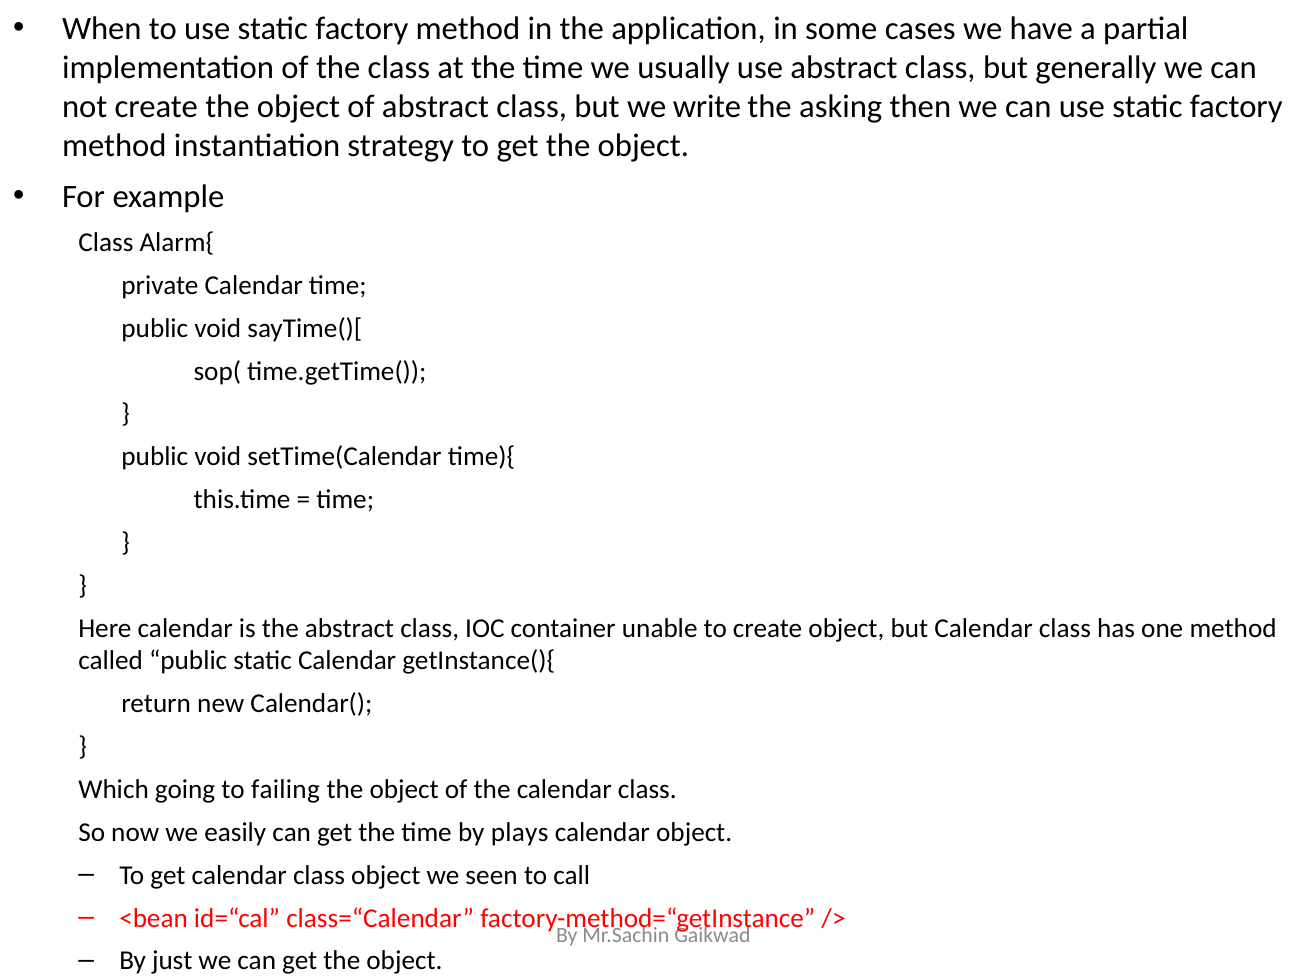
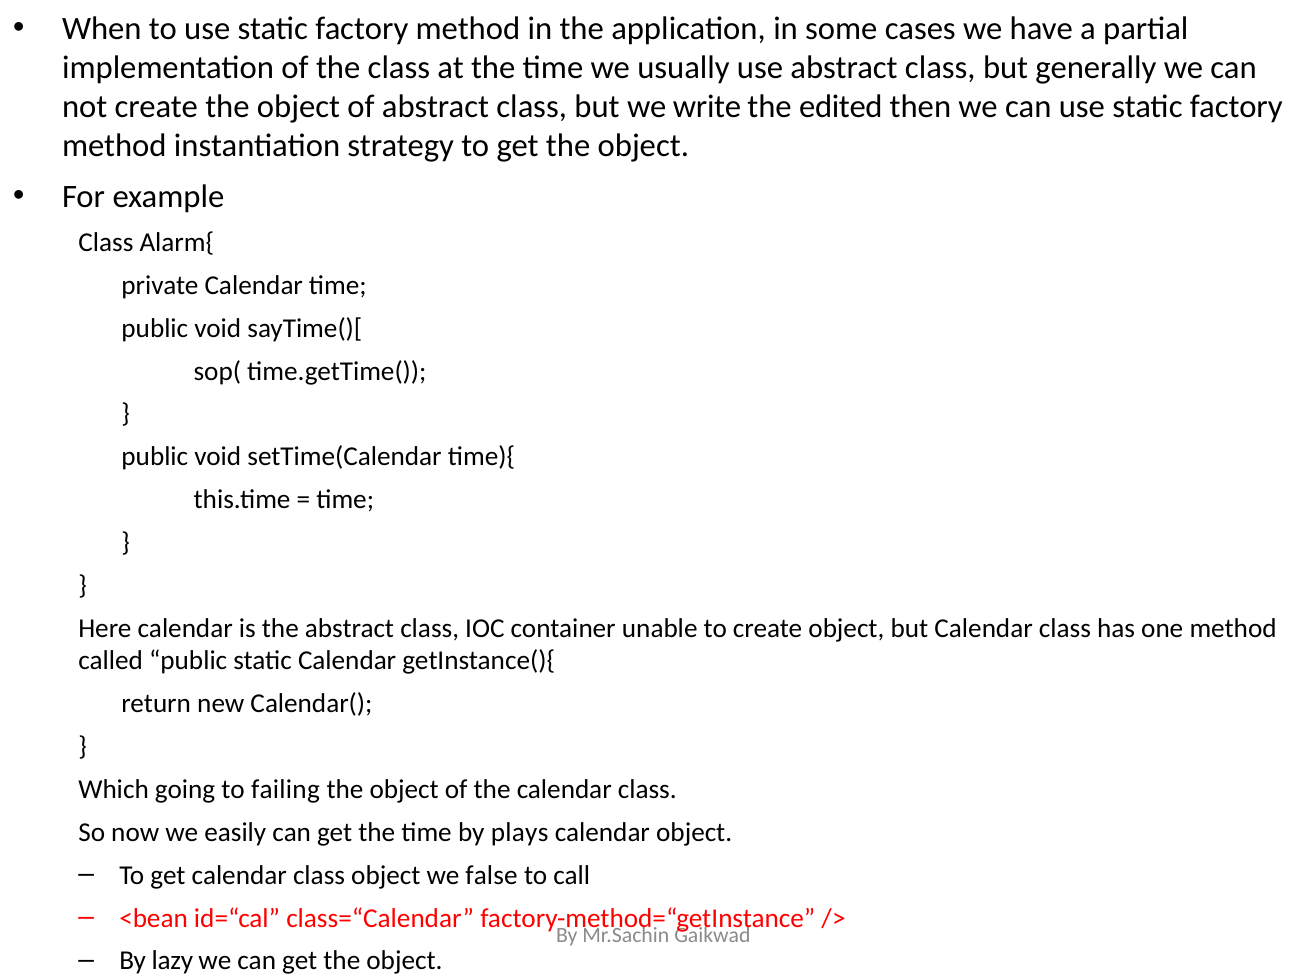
asking: asking -> edited
seen: seen -> false
just: just -> lazy
